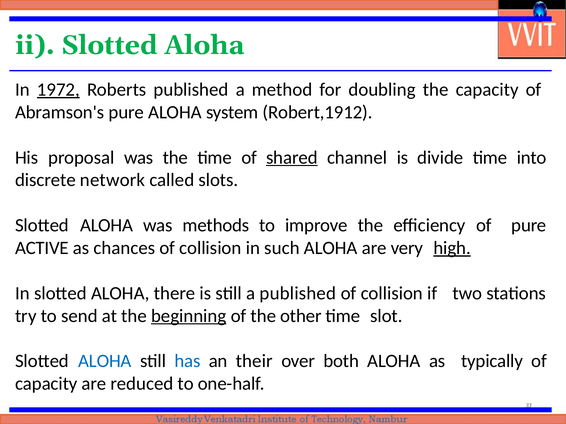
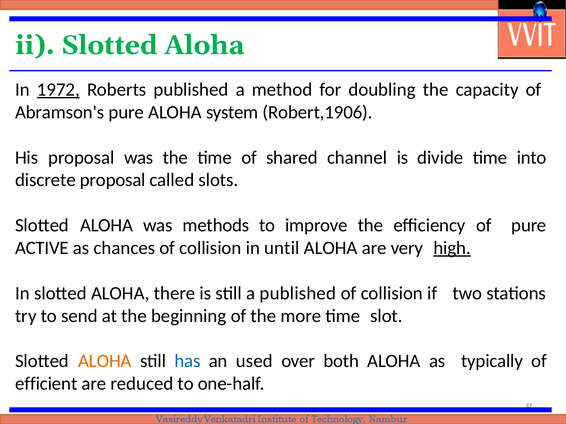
Robert,1912: Robert,1912 -> Robert,1906
shared underline: present -> none
discrete network: network -> proposal
such: such -> until
beginning underline: present -> none
other: other -> more
ALOHA at (105, 361) colour: blue -> orange
their: their -> used
capacity at (46, 384): capacity -> efficient
